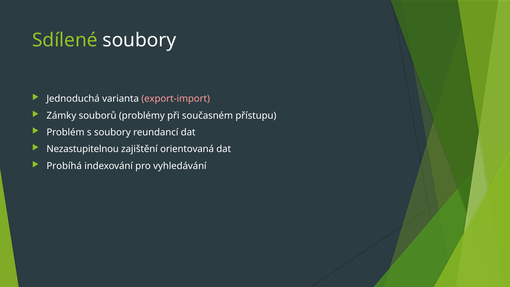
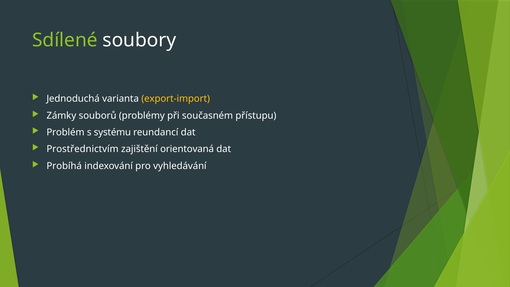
export-import colour: pink -> yellow
s soubory: soubory -> systému
Nezastupitelnou: Nezastupitelnou -> Prostřednictvím
